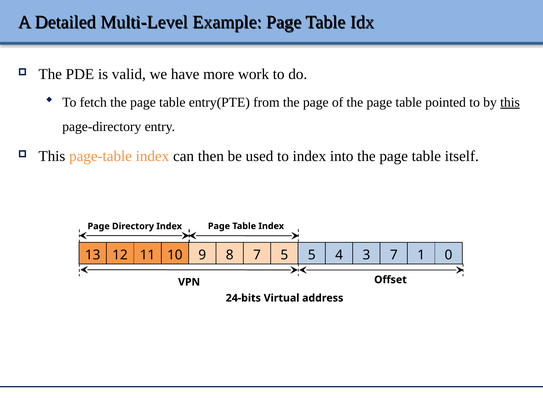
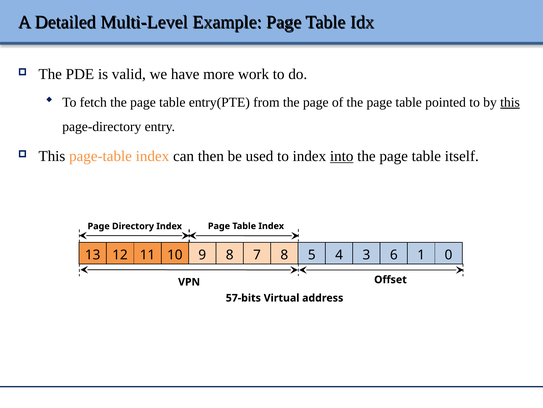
into underline: none -> present
7 5: 5 -> 8
3 7: 7 -> 6
24-bits: 24-bits -> 57-bits
